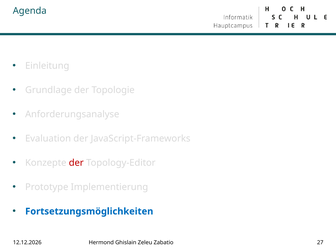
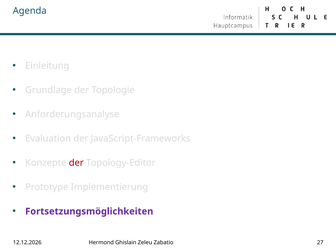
Fortsetzungsmöglichkeiten colour: blue -> purple
